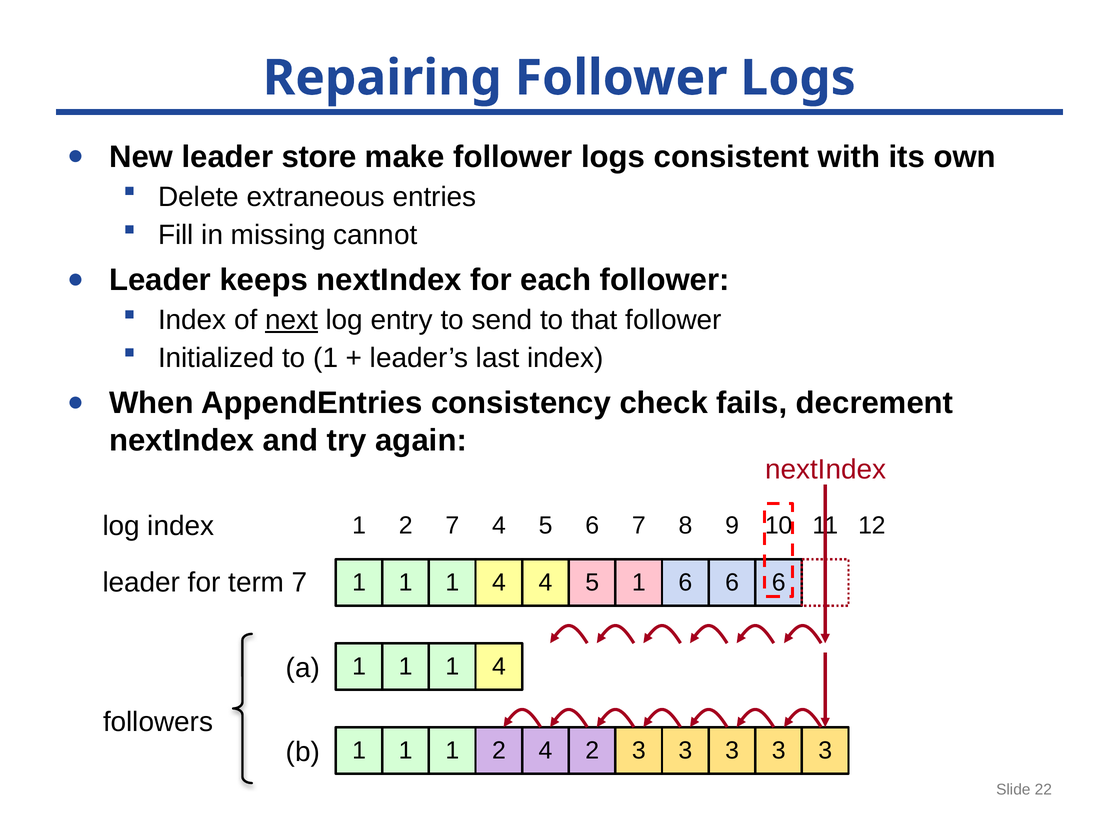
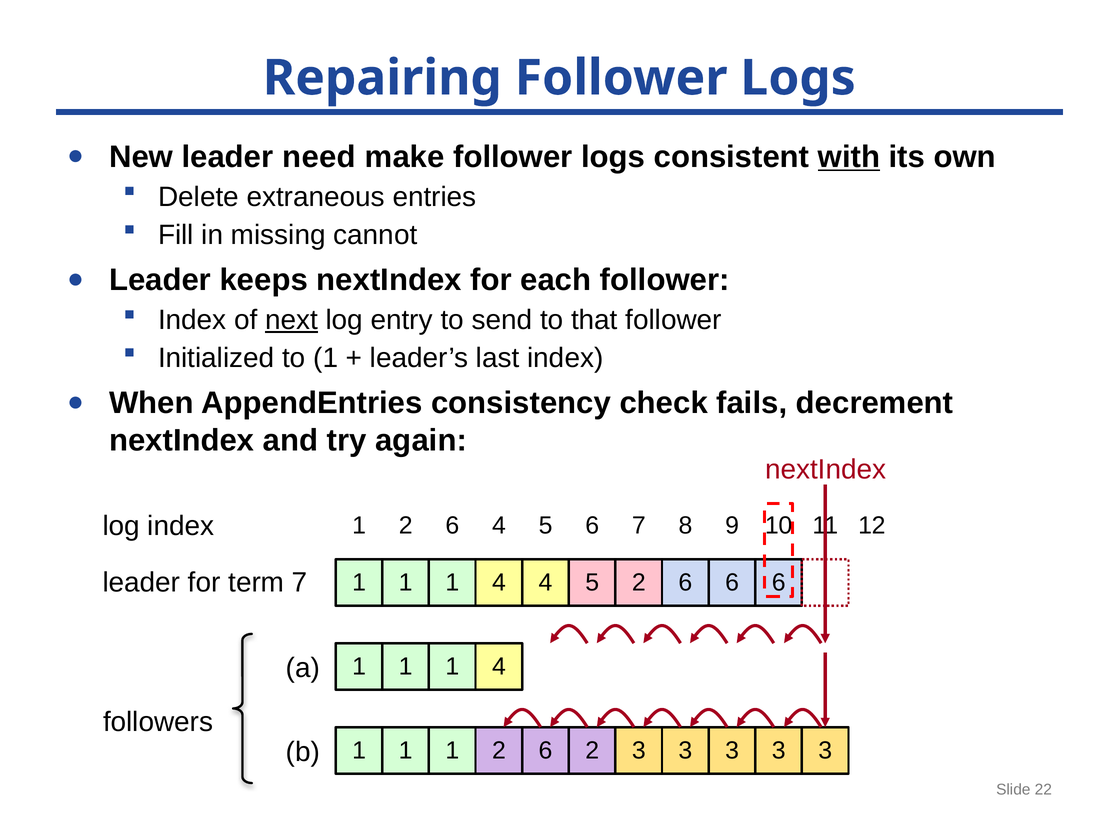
store: store -> need
with underline: none -> present
1 2 7: 7 -> 6
5 1: 1 -> 2
4 at (546, 751): 4 -> 6
